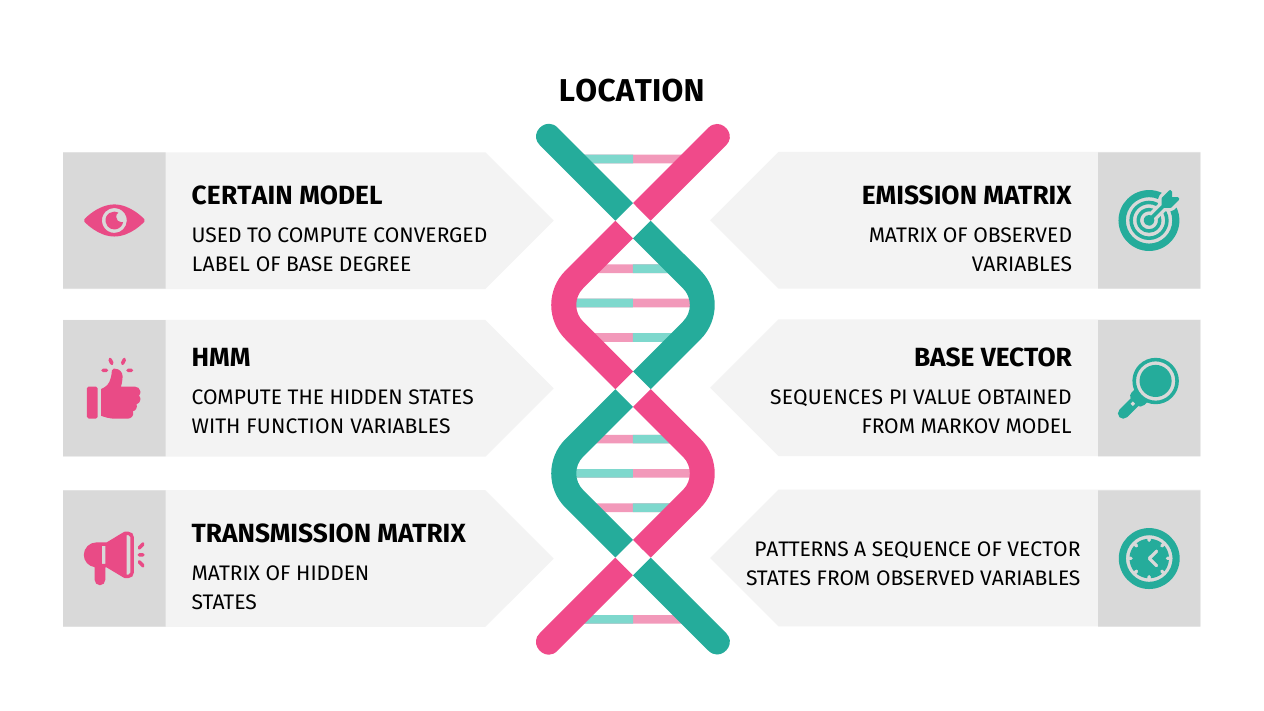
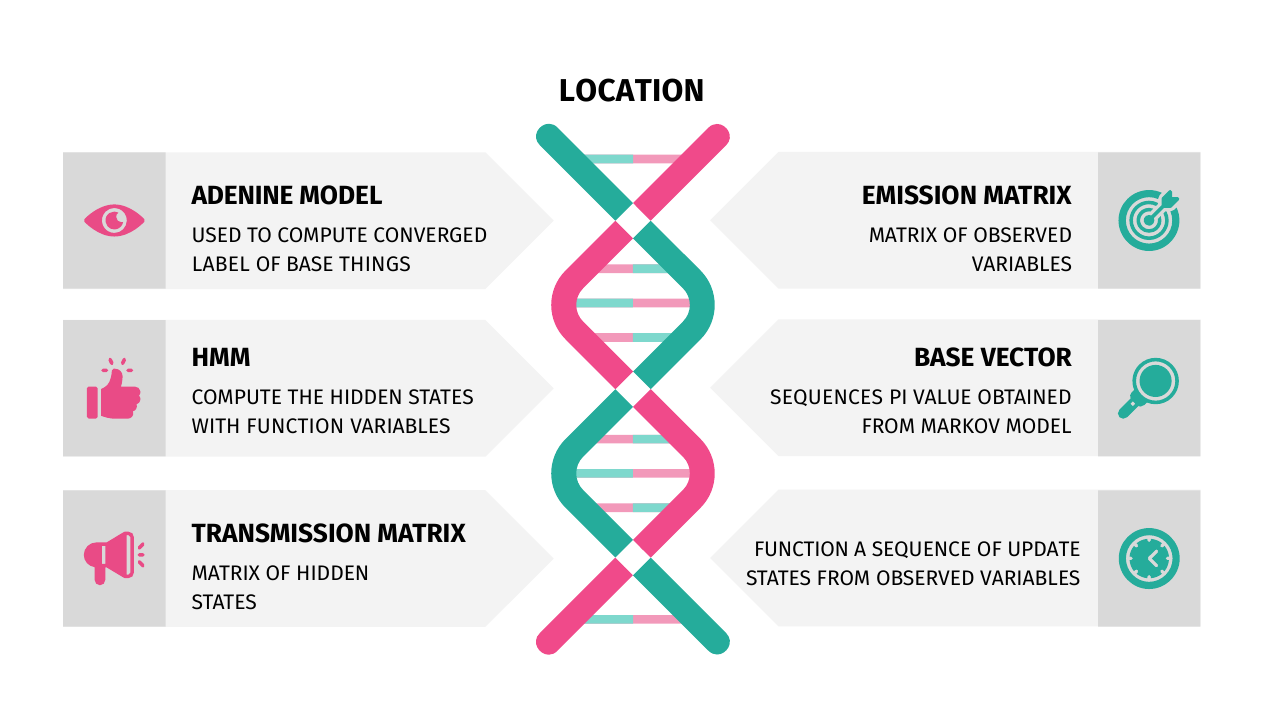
CERTAIN: CERTAIN -> ADENINE
DEGREE: DEGREE -> THINGS
PATTERNS at (802, 549): PATTERNS -> FUNCTION
OF VECTOR: VECTOR -> UPDATE
